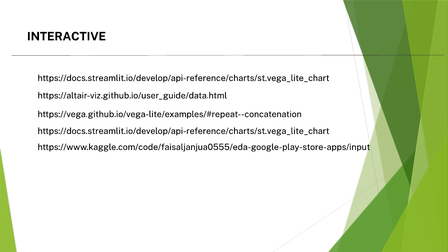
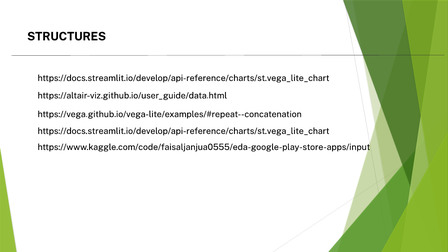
INTERACTIVE: INTERACTIVE -> STRUCTURES
